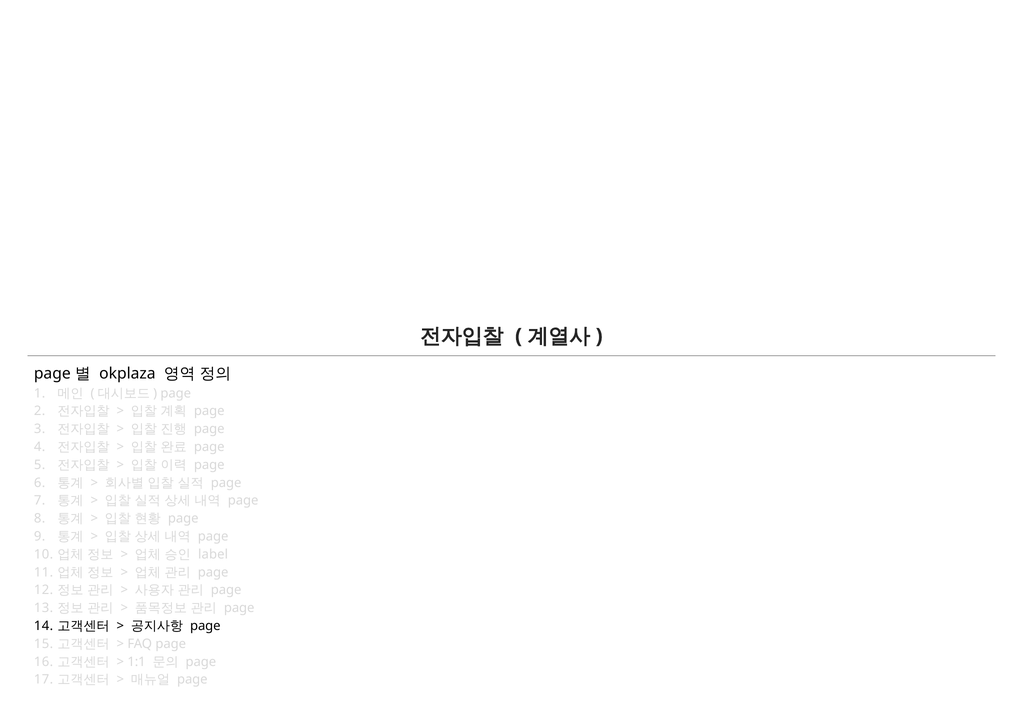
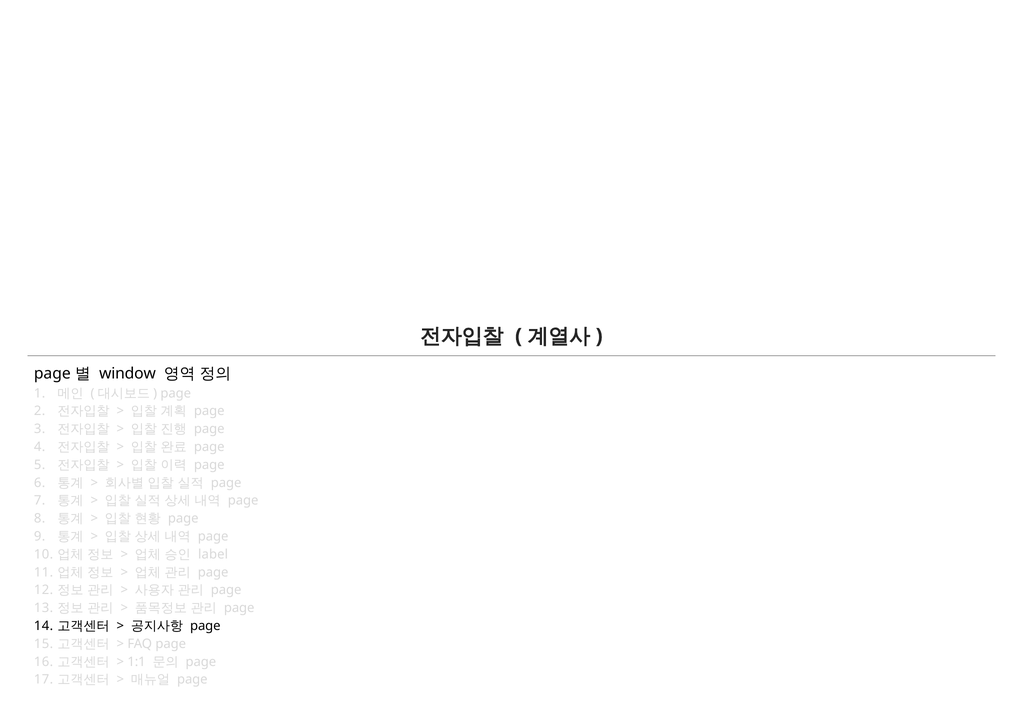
okplaza: okplaza -> window
